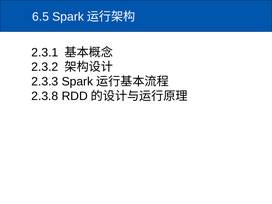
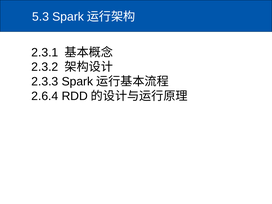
6.5: 6.5 -> 5.3
2.3.8: 2.3.8 -> 2.6.4
